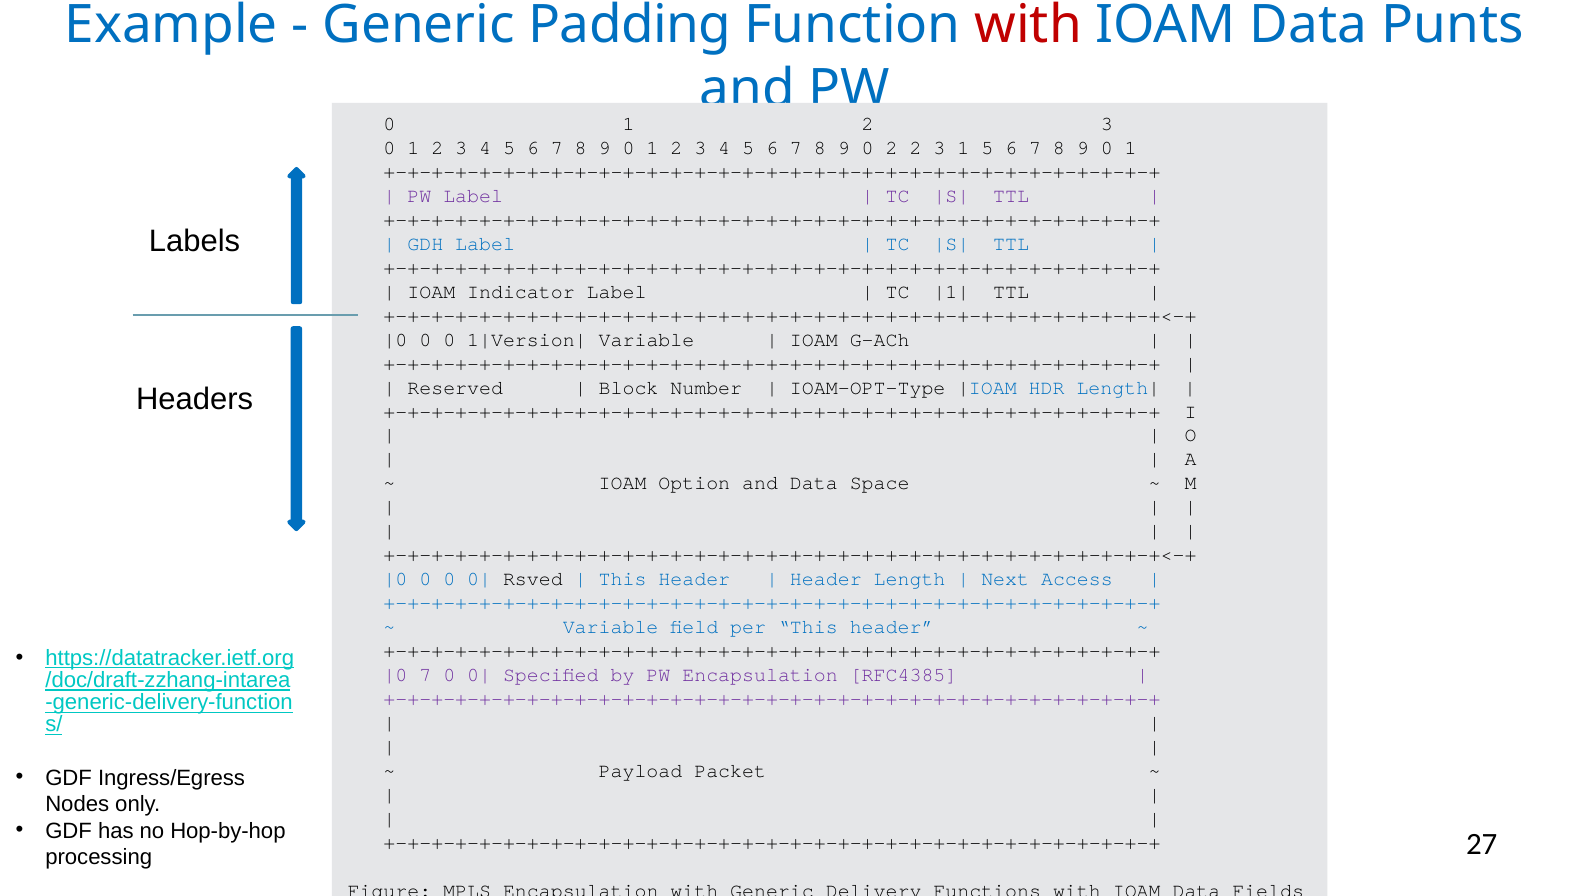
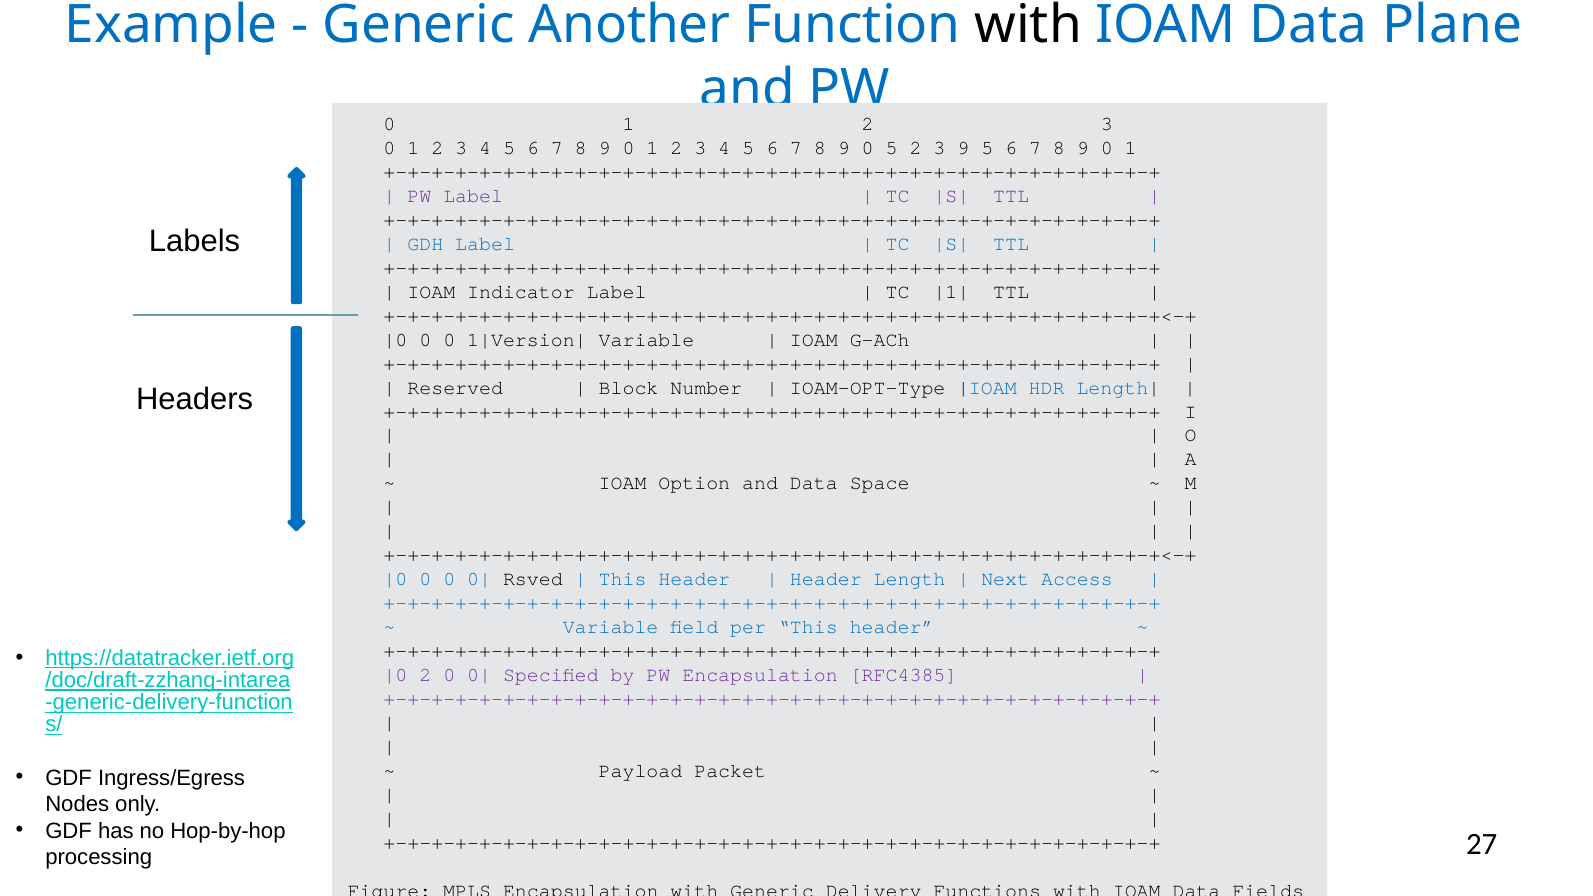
Padding: Padding -> Another
with at (1028, 25) colour: red -> black
Punts: Punts -> Plane
0 2: 2 -> 5
3 1: 1 -> 9
7 at (425, 675): 7 -> 2
